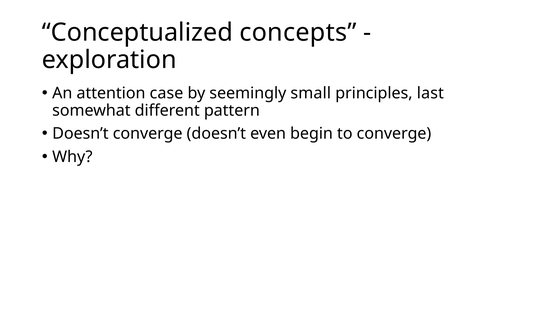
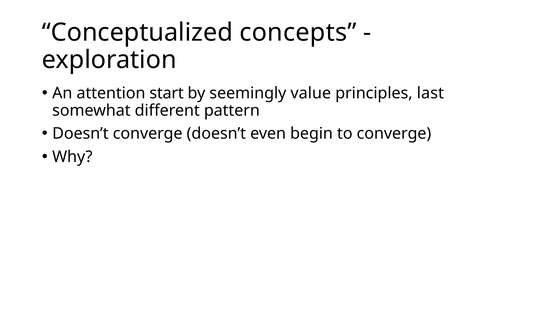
case: case -> start
small: small -> value
